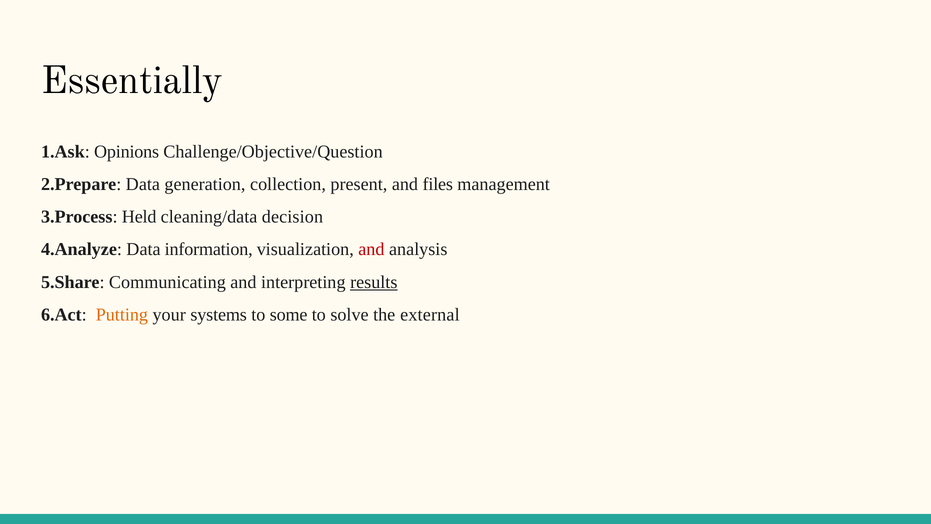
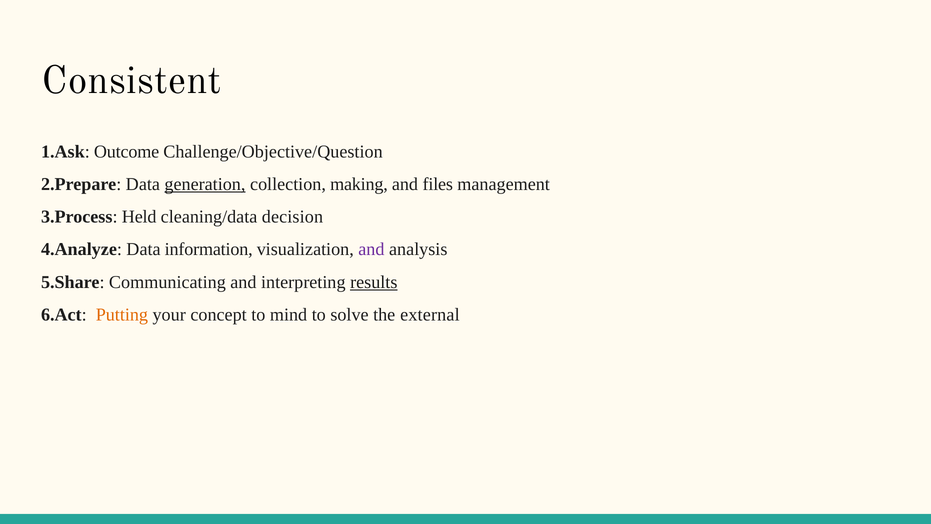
Essentially: Essentially -> Consistent
Opinions: Opinions -> Outcome
generation underline: none -> present
present: present -> making
and at (371, 249) colour: red -> purple
systems: systems -> concept
some: some -> mind
